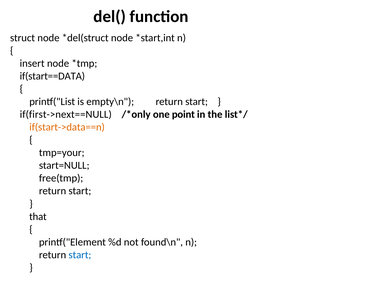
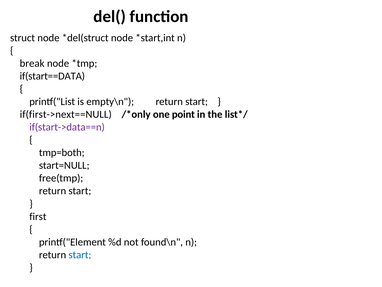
insert: insert -> break
if(start->data==n colour: orange -> purple
tmp=your: tmp=your -> tmp=both
that: that -> first
